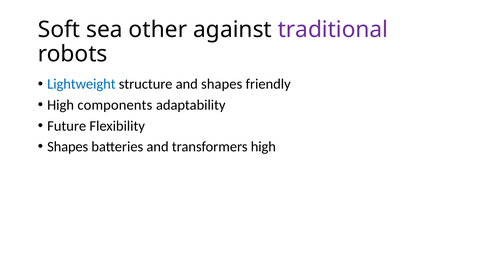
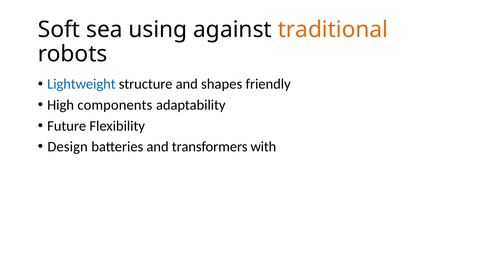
other: other -> using
traditional colour: purple -> orange
Shapes at (68, 147): Shapes -> Design
transformers high: high -> with
